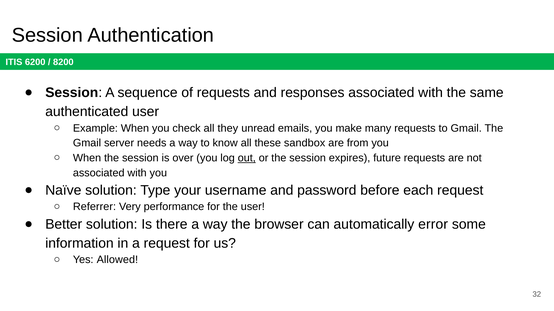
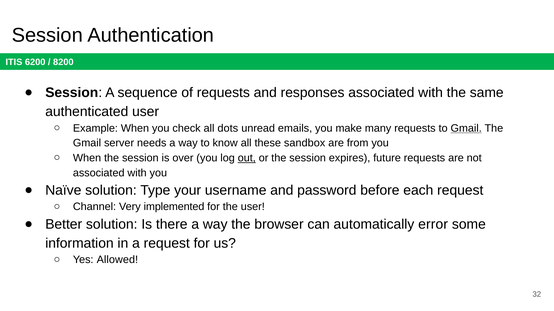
they: they -> dots
Gmail at (466, 128) underline: none -> present
Referrer: Referrer -> Channel
performance: performance -> implemented
